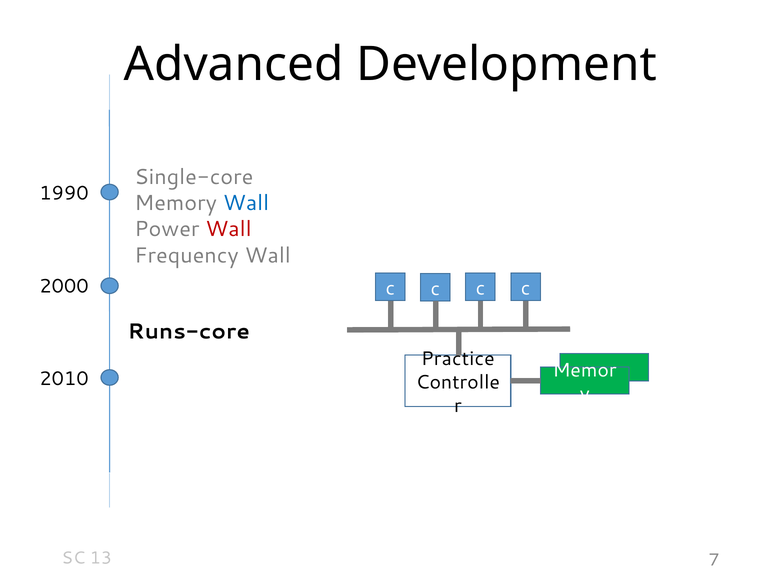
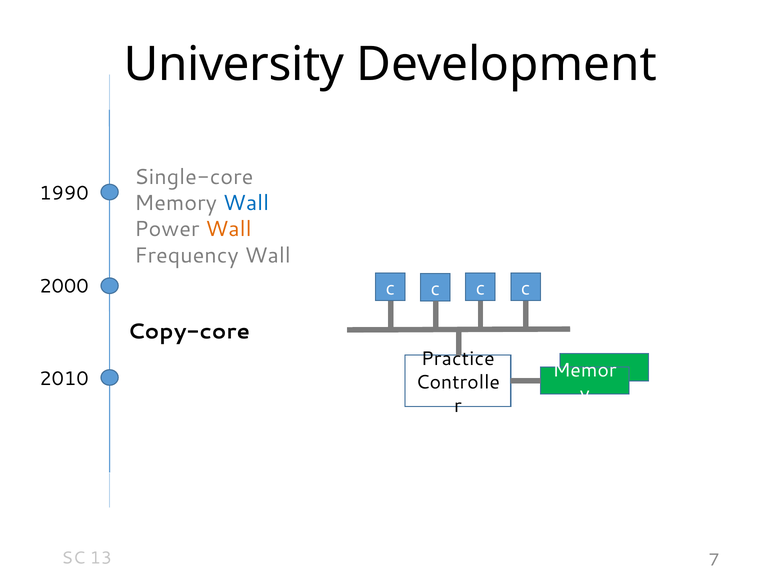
Advanced: Advanced -> University
Wall at (228, 229) colour: red -> orange
Runs-core: Runs-core -> Copy-core
